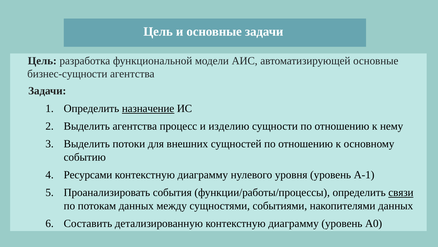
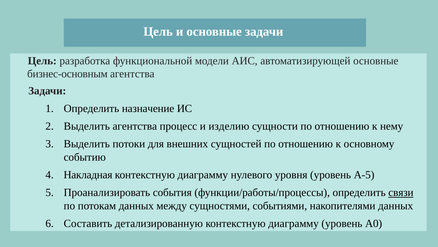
бизнес-сущности: бизнес-сущности -> бизнес-основным
назначение underline: present -> none
Ресурсами: Ресурсами -> Накладная
А-1: А-1 -> А-5
